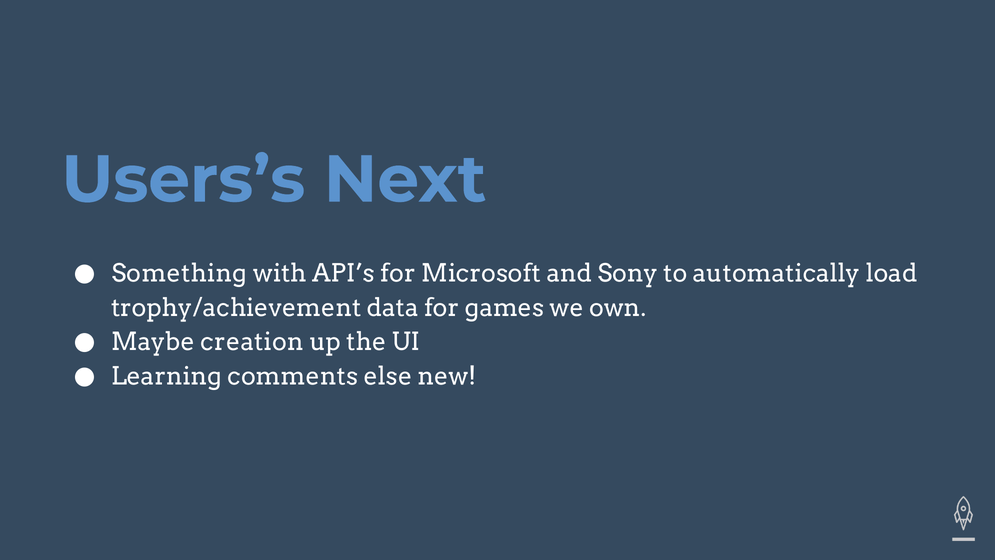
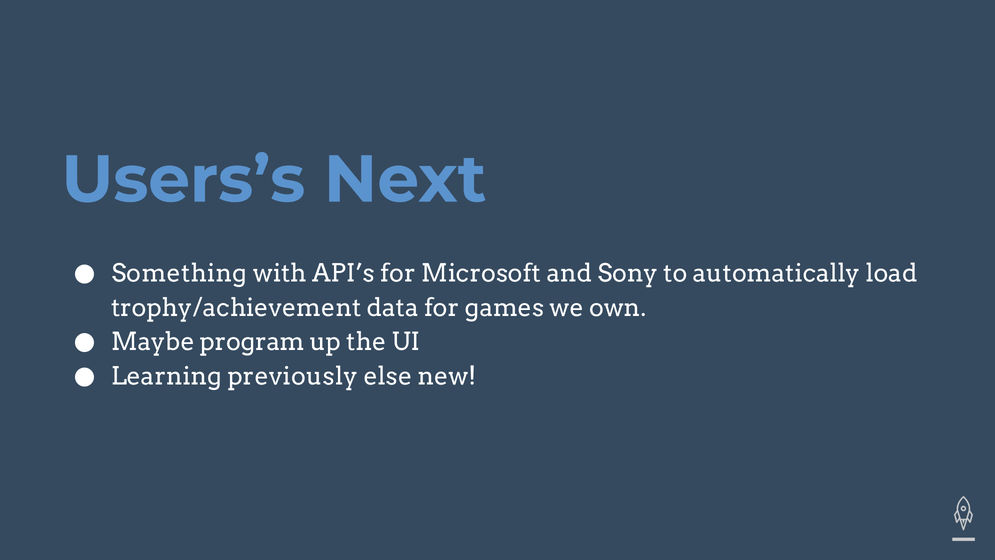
creation: creation -> program
comments: comments -> previously
